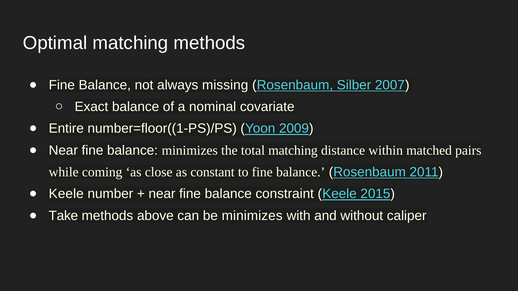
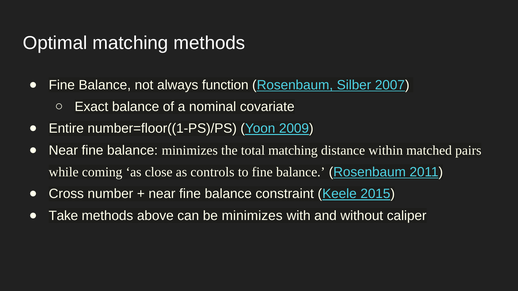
missing: missing -> function
constant: constant -> controls
Keele at (66, 194): Keele -> Cross
